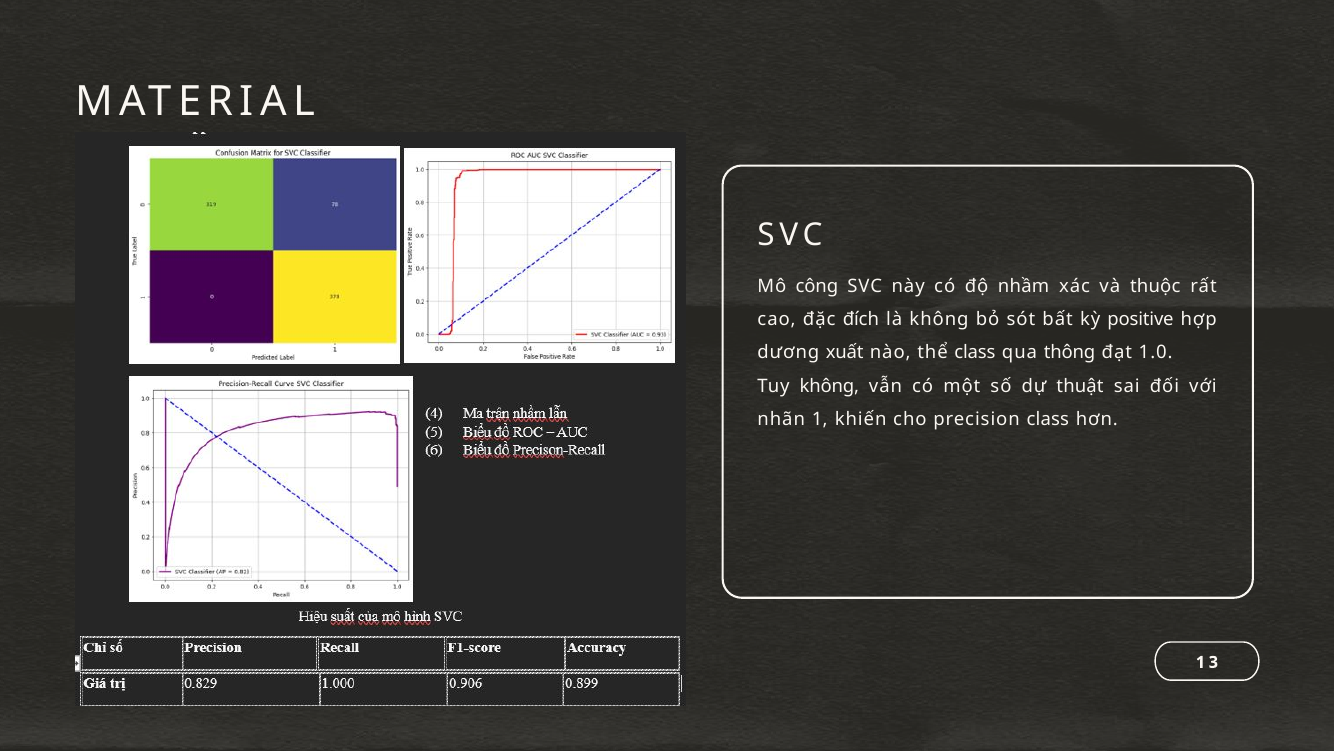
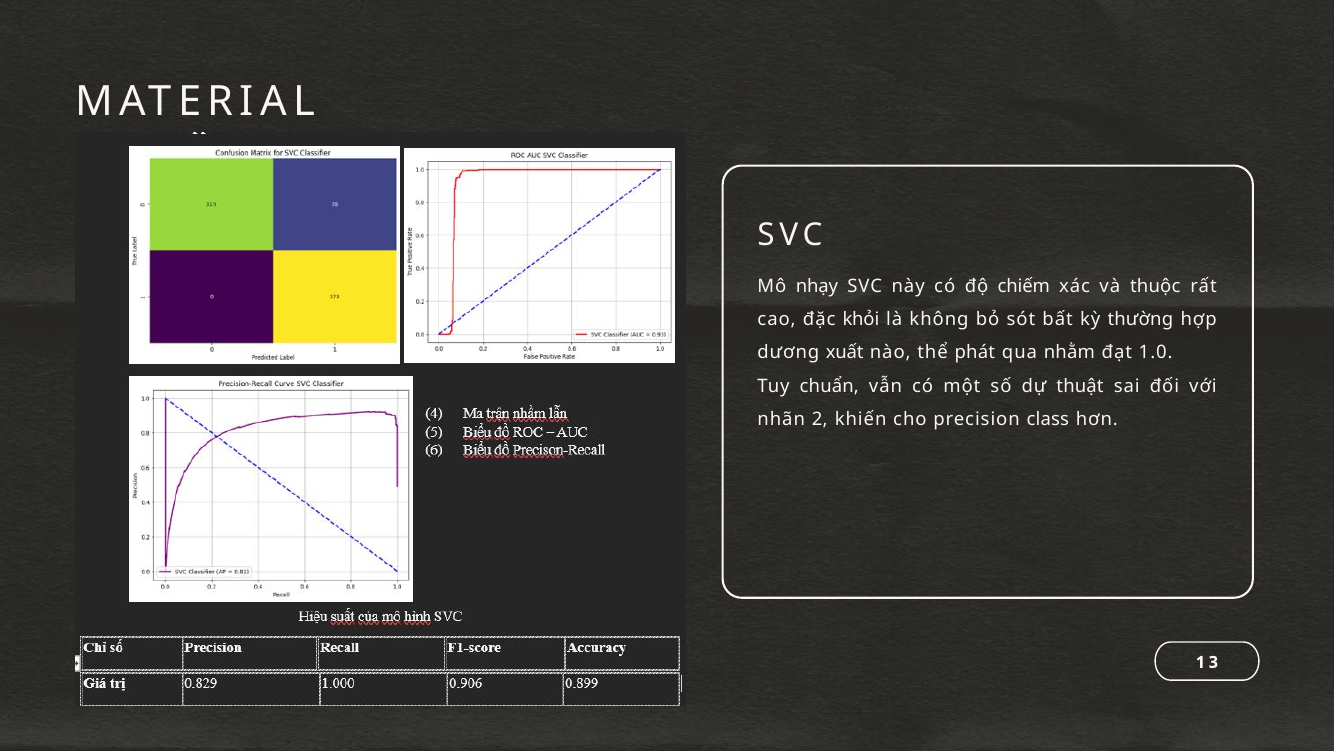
công: công -> nhạy
nhầm: nhầm -> chiếm
đích: đích -> khỏi
positive: positive -> thường
thể class: class -> phát
thông: thông -> nhằm
Tuy không: không -> chuẩn
1: 1 -> 2
